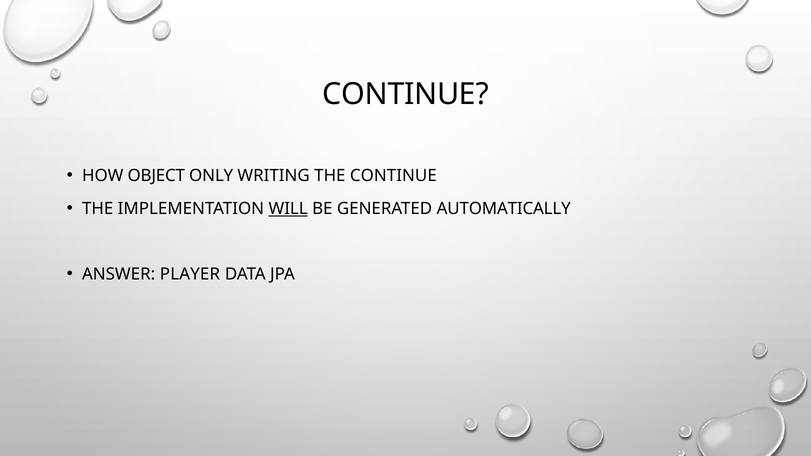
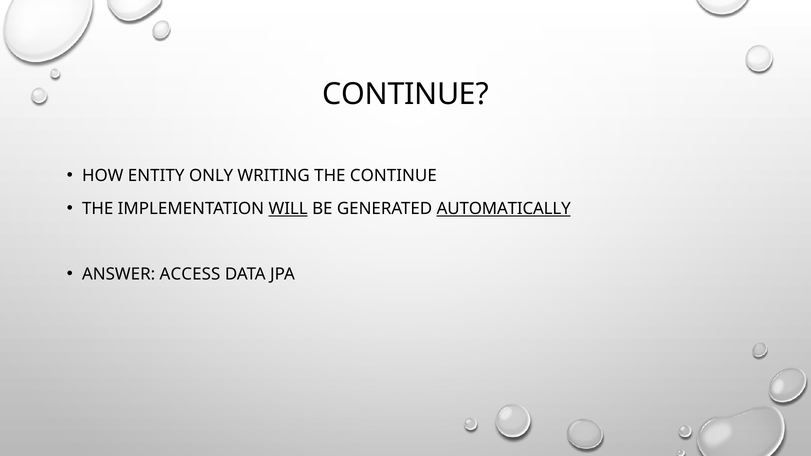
OBJECT: OBJECT -> ENTITY
AUTOMATICALLY underline: none -> present
PLAYER: PLAYER -> ACCESS
